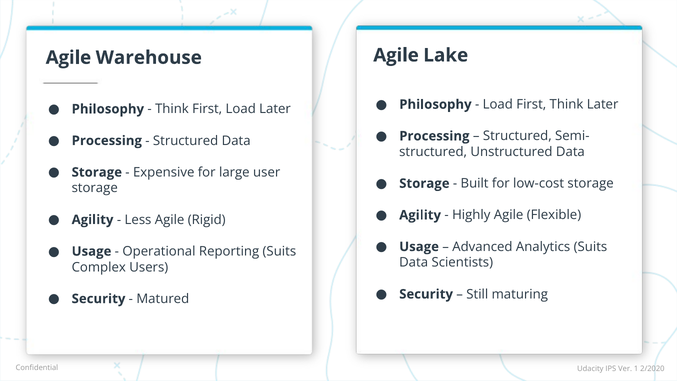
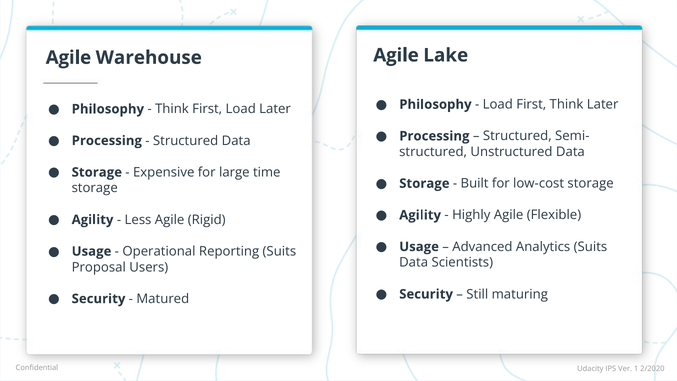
user: user -> time
Complex: Complex -> Proposal
